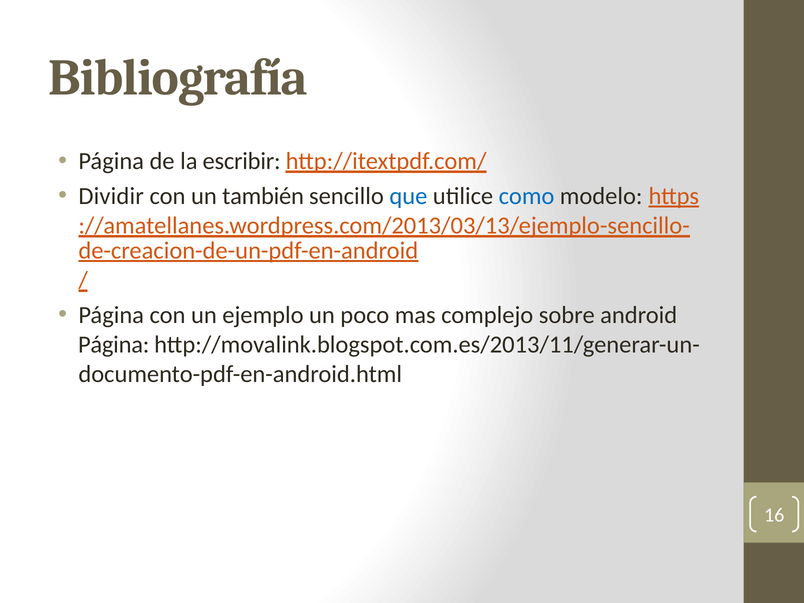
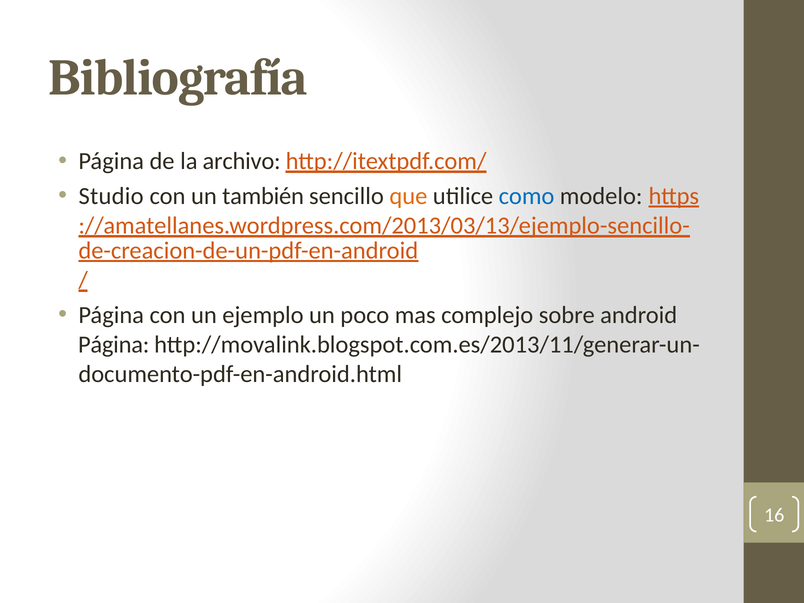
escribir: escribir -> archivo
Dividir: Dividir -> Studio
que colour: blue -> orange
